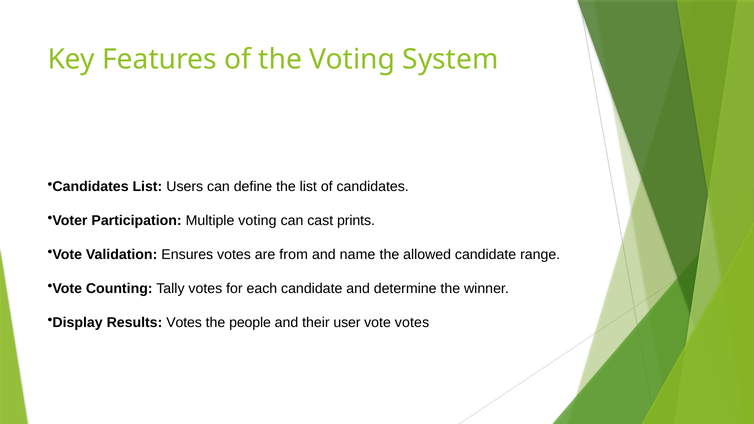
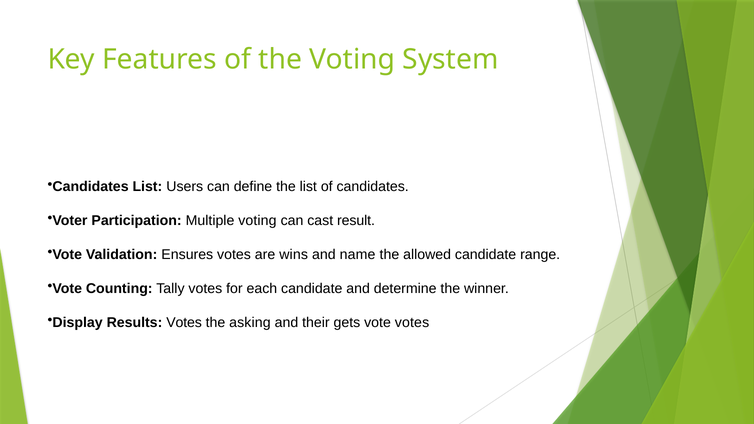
prints: prints -> result
from: from -> wins
people: people -> asking
user: user -> gets
